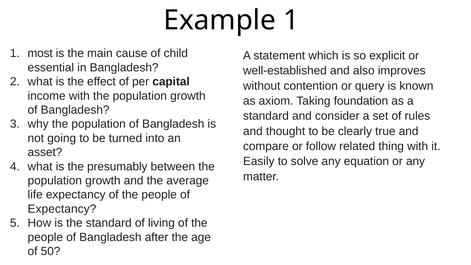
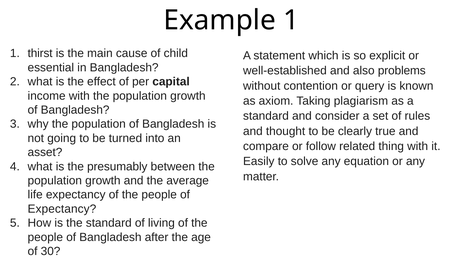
most: most -> thirst
improves: improves -> problems
foundation: foundation -> plagiarism
50: 50 -> 30
